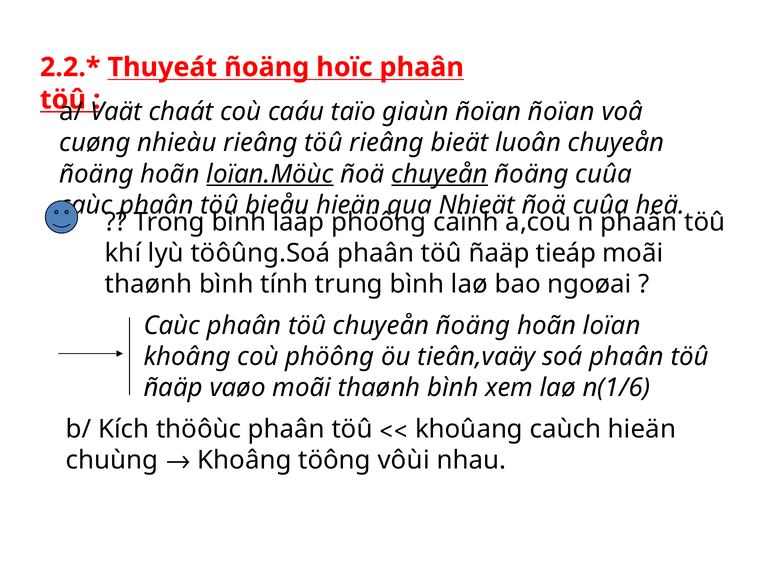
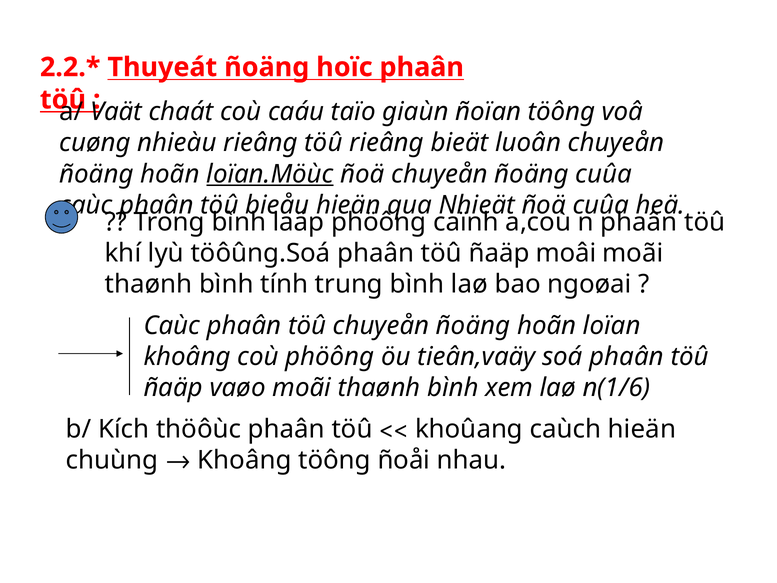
ñoïan ñoïan: ñoïan -> töông
chuyeån at (440, 174) underline: present -> none
tieáp: tieáp -> moâi
vôùi: vôùi -> ñoåi
